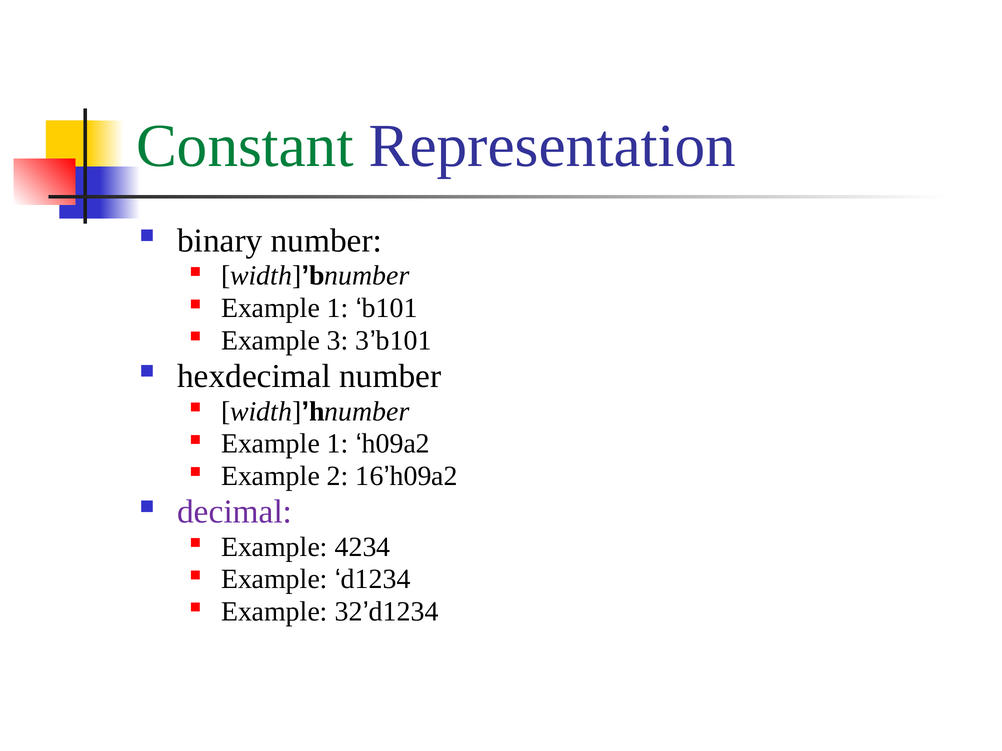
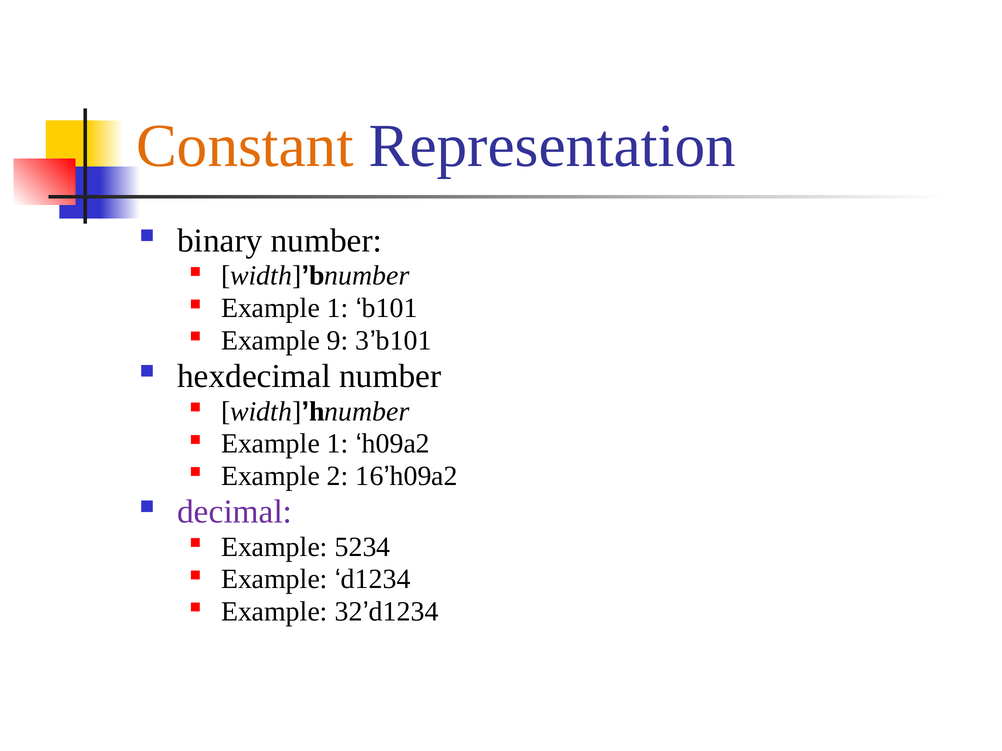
Constant colour: green -> orange
3: 3 -> 9
4234: 4234 -> 5234
